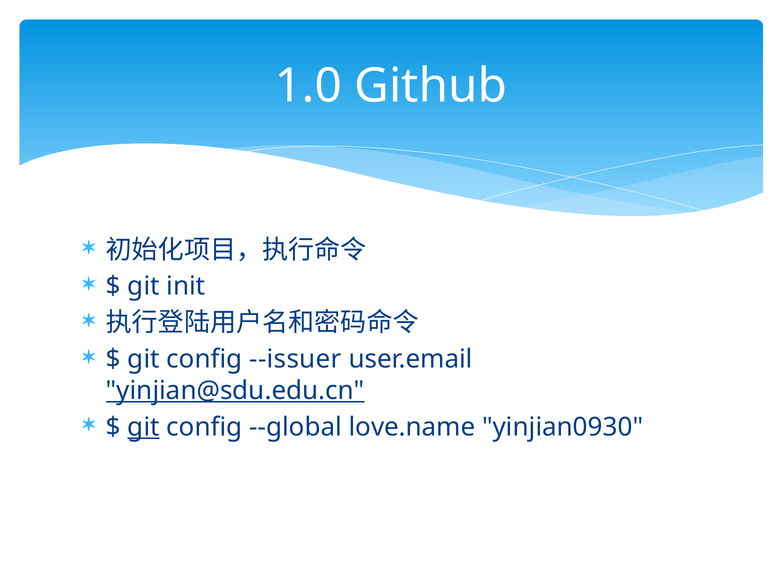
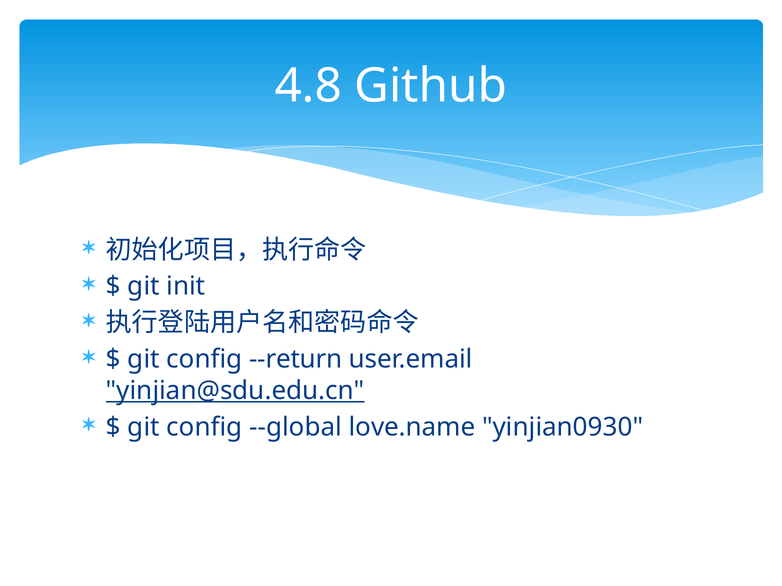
1.0: 1.0 -> 4.8
--issuer: --issuer -> --return
git at (144, 427) underline: present -> none
